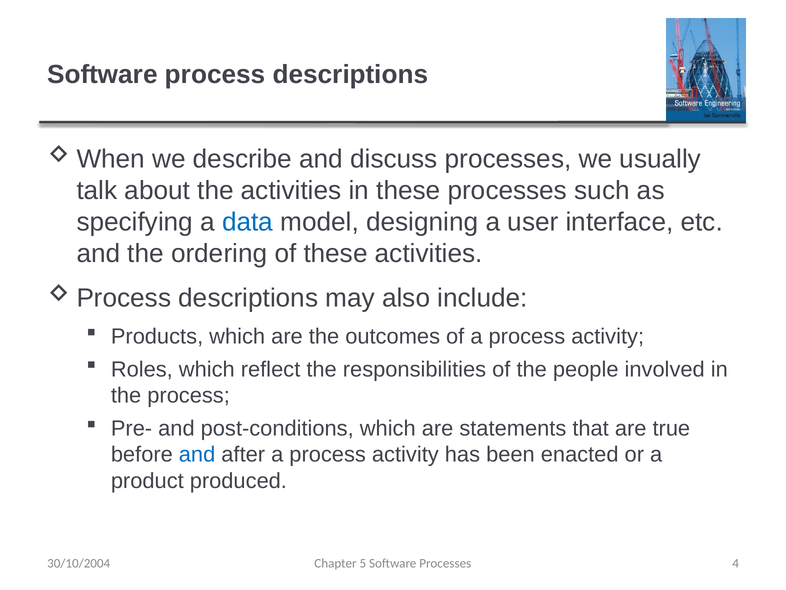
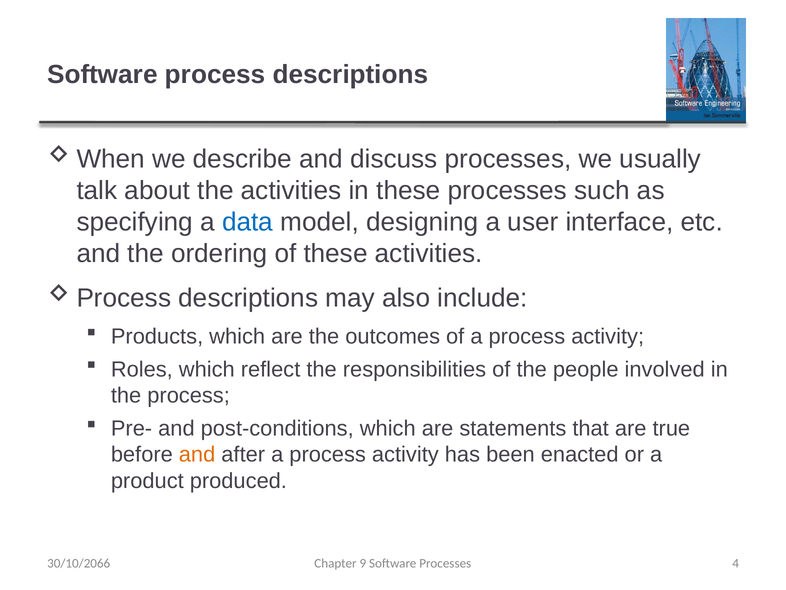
and at (197, 454) colour: blue -> orange
30/10/2004: 30/10/2004 -> 30/10/2066
5: 5 -> 9
